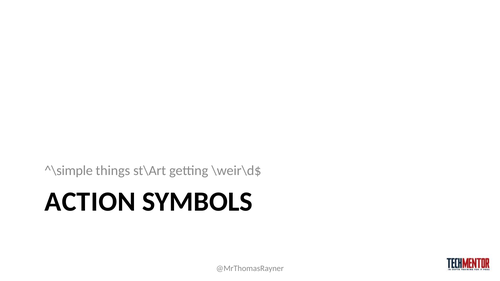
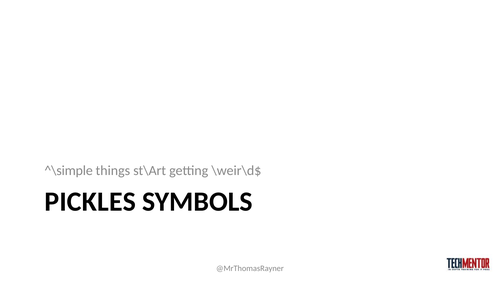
ACTION: ACTION -> PICKLES
